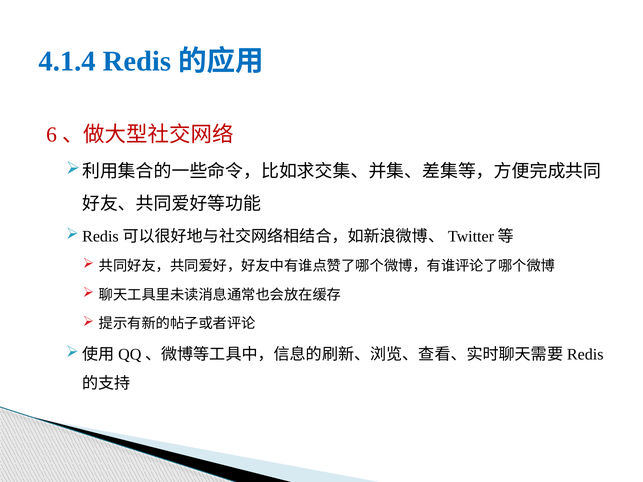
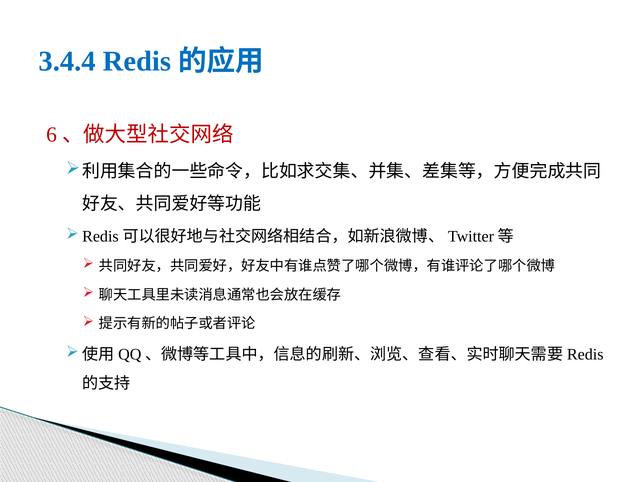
4.1.4: 4.1.4 -> 3.4.4
